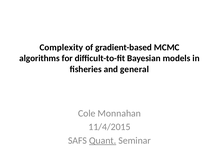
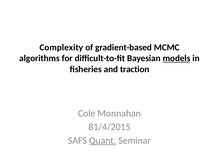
models underline: none -> present
general: general -> traction
11/4/2015: 11/4/2015 -> 81/4/2015
